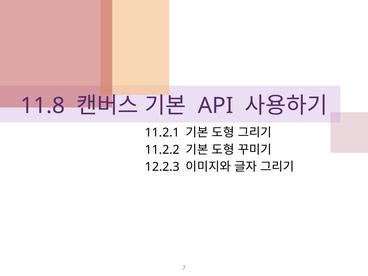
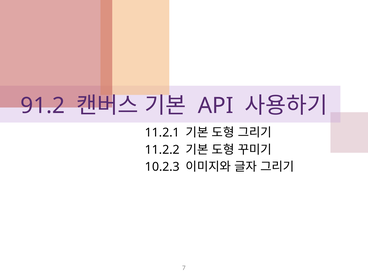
11.8: 11.8 -> 91.2
12.2.3: 12.2.3 -> 10.2.3
